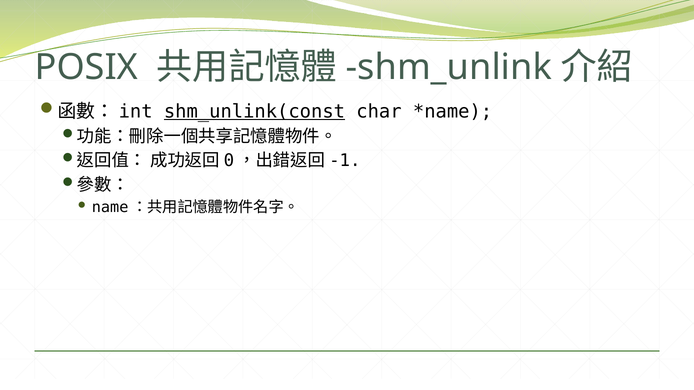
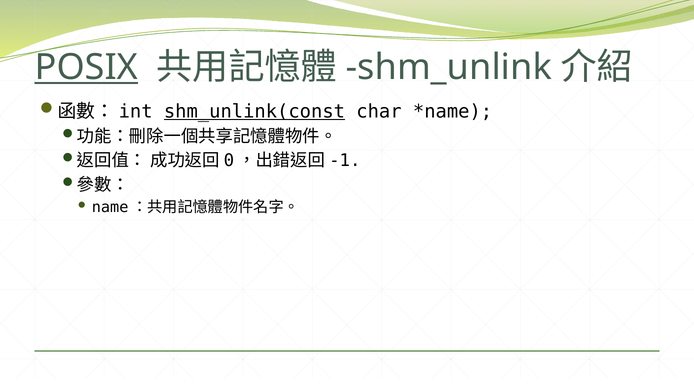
POSIX underline: none -> present
